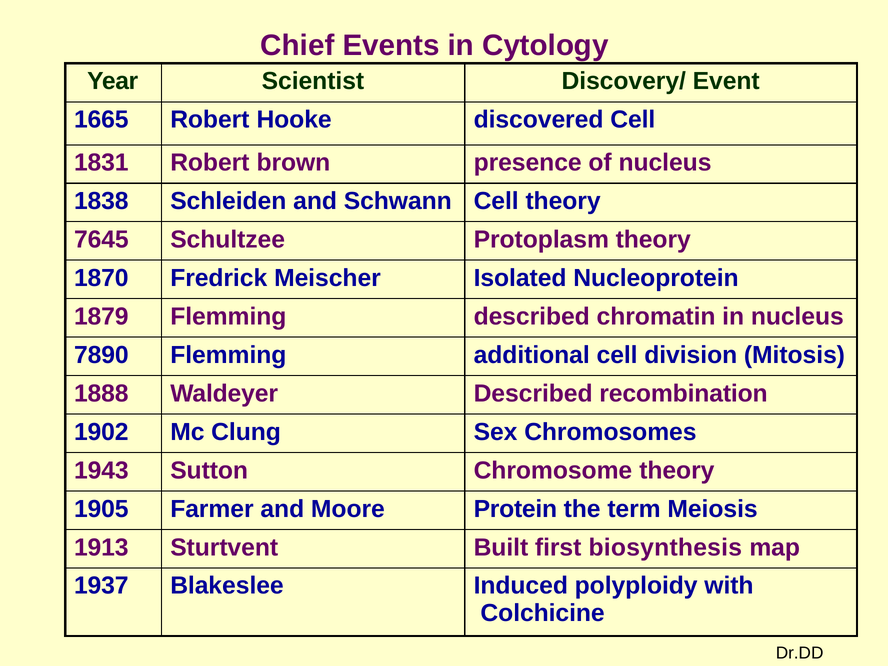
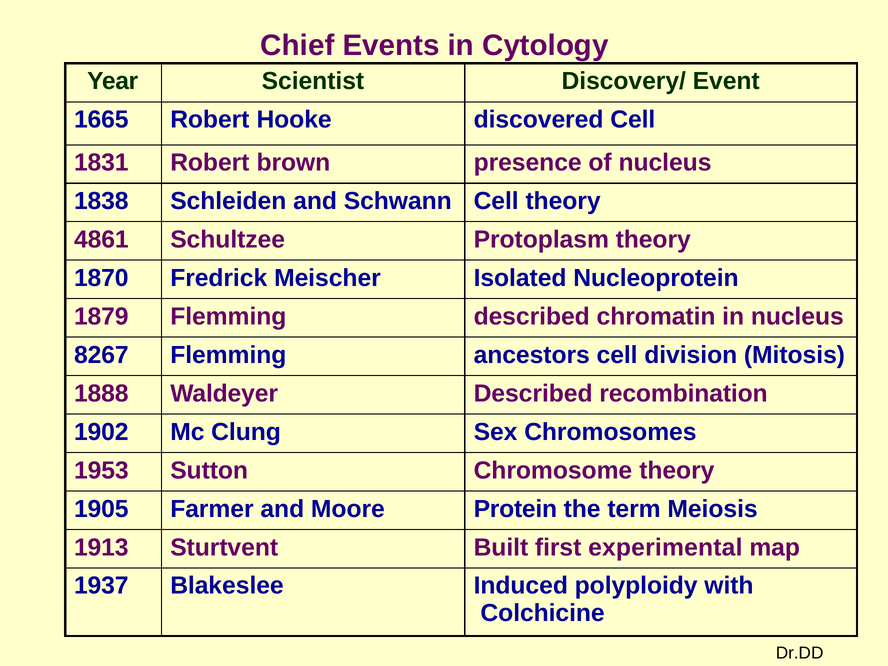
7645: 7645 -> 4861
7890: 7890 -> 8267
additional: additional -> ancestors
1943: 1943 -> 1953
biosynthesis: biosynthesis -> experimental
